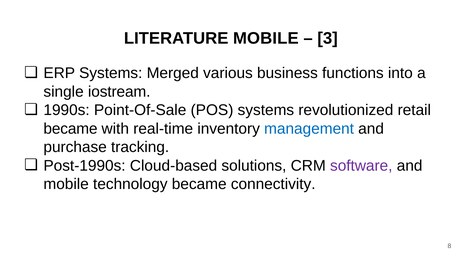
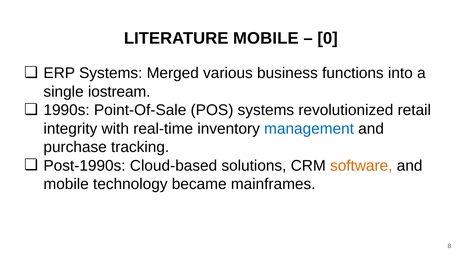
3: 3 -> 0
became at (70, 129): became -> integrity
software colour: purple -> orange
connectivity: connectivity -> mainframes
